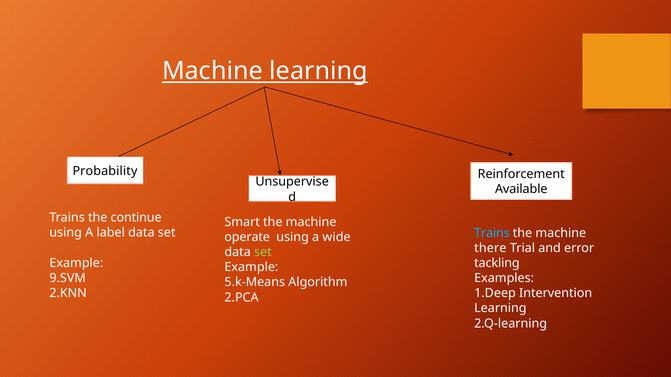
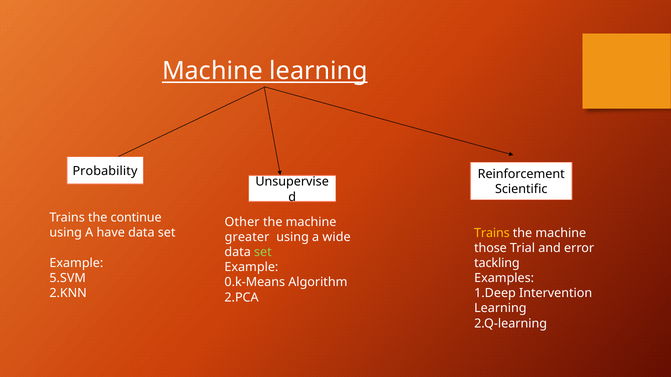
Available: Available -> Scientific
Smart: Smart -> Other
label: label -> have
Trains at (492, 233) colour: light blue -> yellow
operate: operate -> greater
there: there -> those
9.SVM: 9.SVM -> 5.SVM
5.k-Means: 5.k-Means -> 0.k-Means
